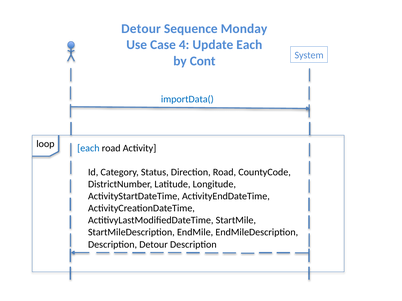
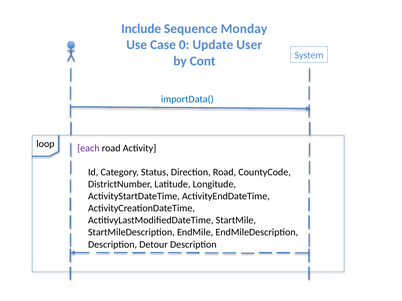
Detour at (141, 29): Detour -> Include
4: 4 -> 0
Update Each: Each -> User
each at (88, 148) colour: blue -> purple
